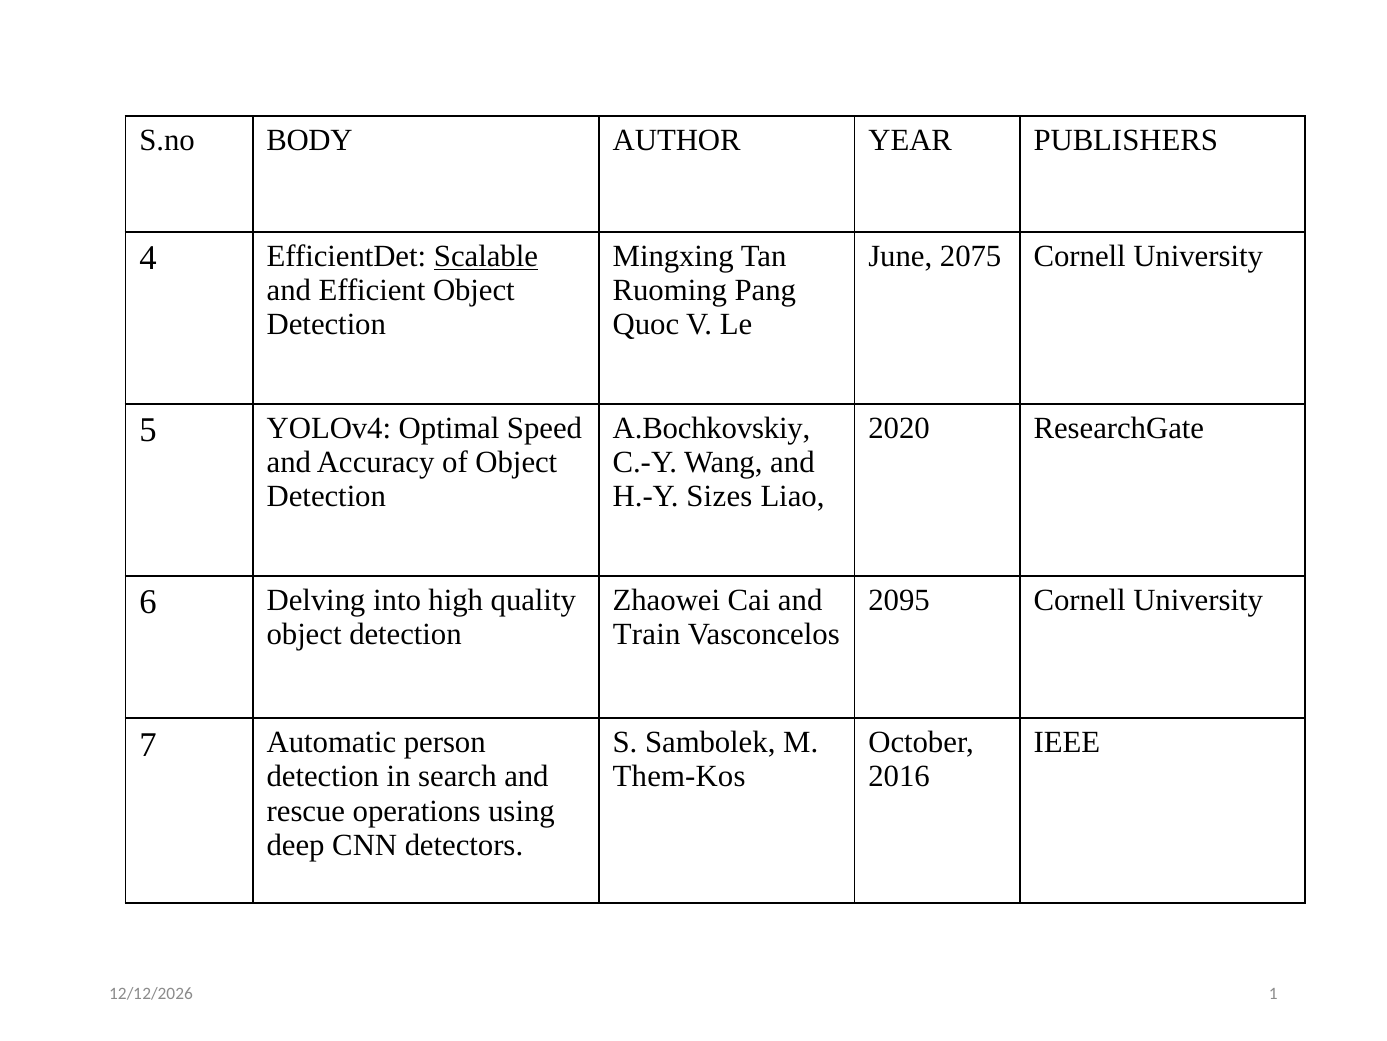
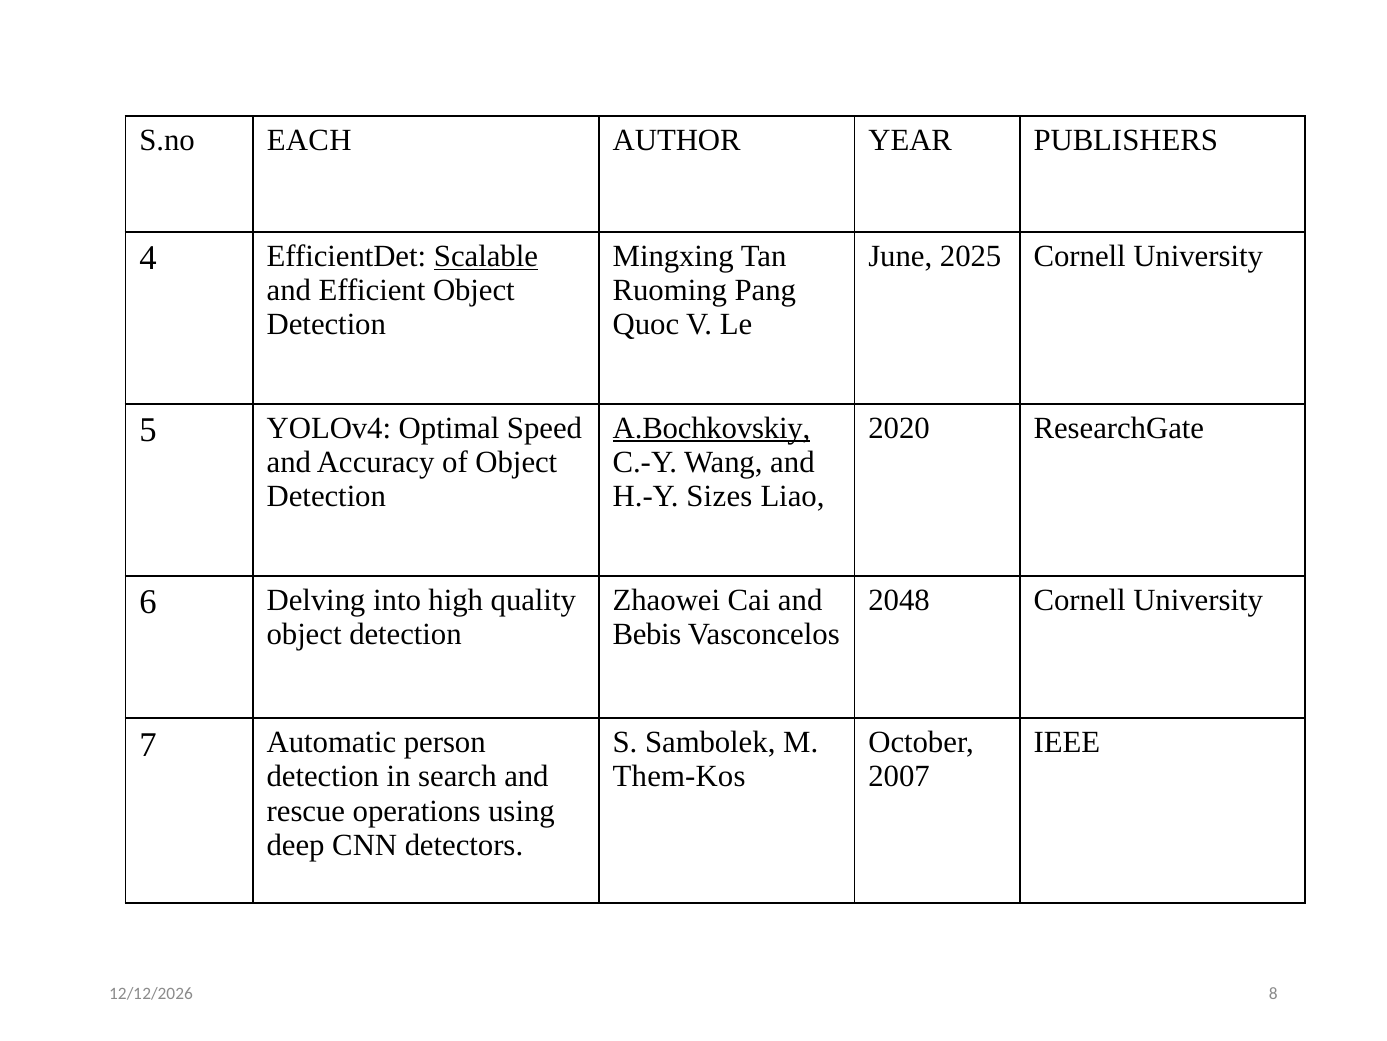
BODY: BODY -> EACH
2075: 2075 -> 2025
A.Bochkovskiy underline: none -> present
2095: 2095 -> 2048
Train: Train -> Bebis
2016: 2016 -> 2007
1: 1 -> 8
